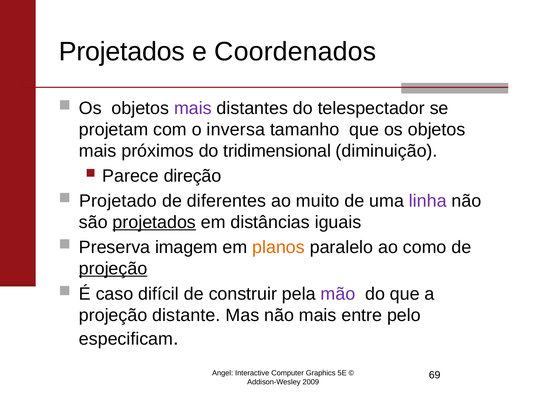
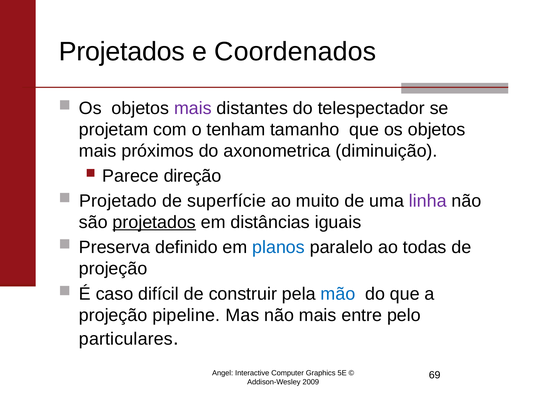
inversa: inversa -> tenham
tridimensional: tridimensional -> axonometrica
diferentes: diferentes -> superfície
imagem: imagem -> definido
planos colour: orange -> blue
como: como -> todas
projeção at (113, 269) underline: present -> none
mão colour: purple -> blue
distante: distante -> pipeline
especificam: especificam -> particulares
